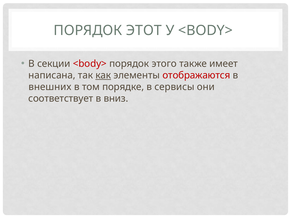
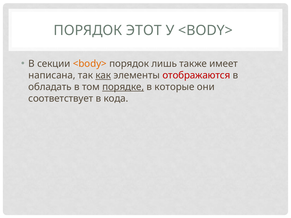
<body> at (90, 64) colour: red -> orange
этого: этого -> лишь
внешних: внешних -> обладать
порядке underline: none -> present
сервисы: сервисы -> которые
вниз: вниз -> кода
